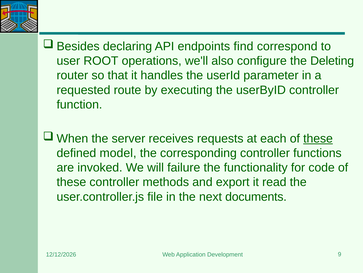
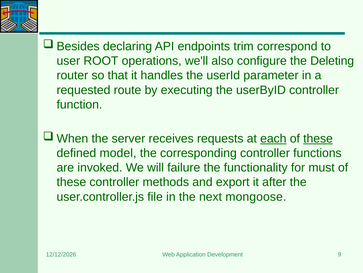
find: find -> trim
each underline: none -> present
code: code -> must
read: read -> after
documents: documents -> mongoose
